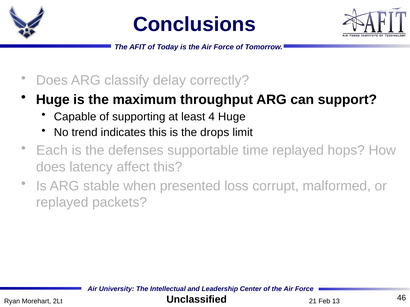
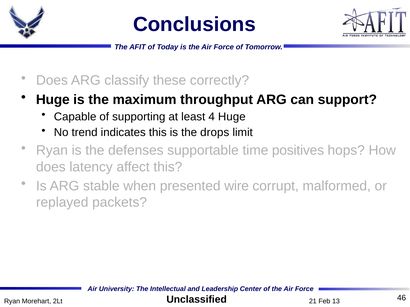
delay: delay -> these
Each at (52, 151): Each -> Ryan
time replayed: replayed -> positives
loss: loss -> wire
